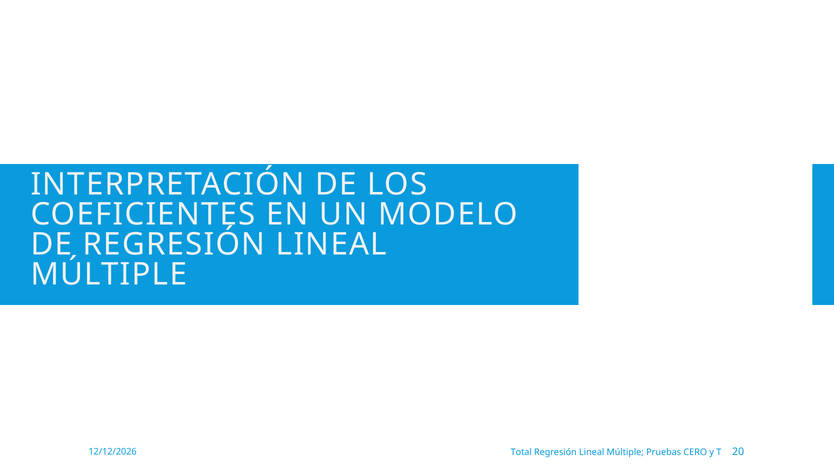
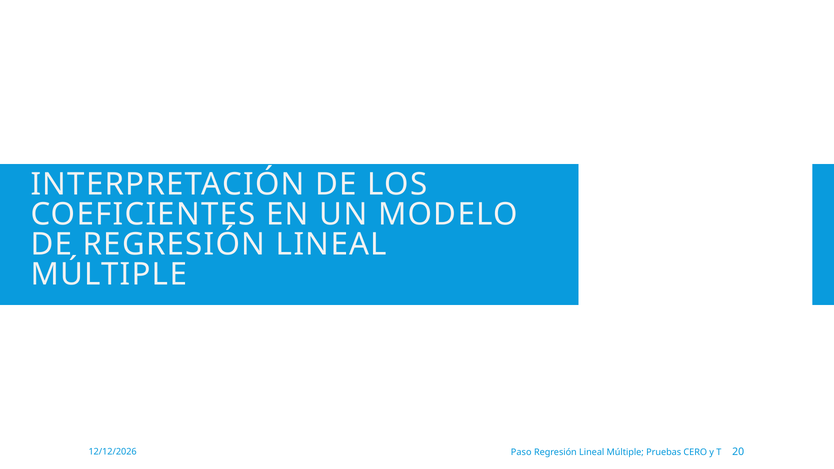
Total: Total -> Paso
